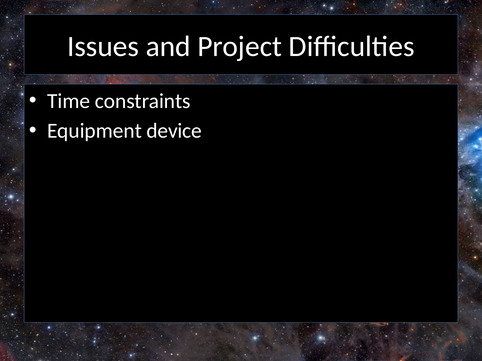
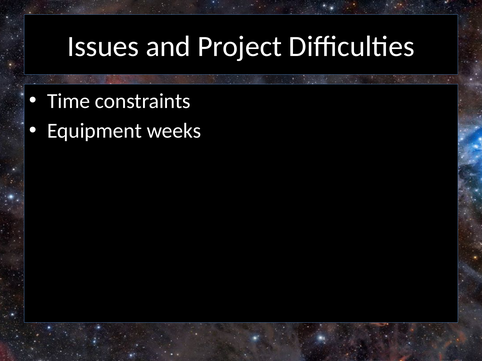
device: device -> weeks
